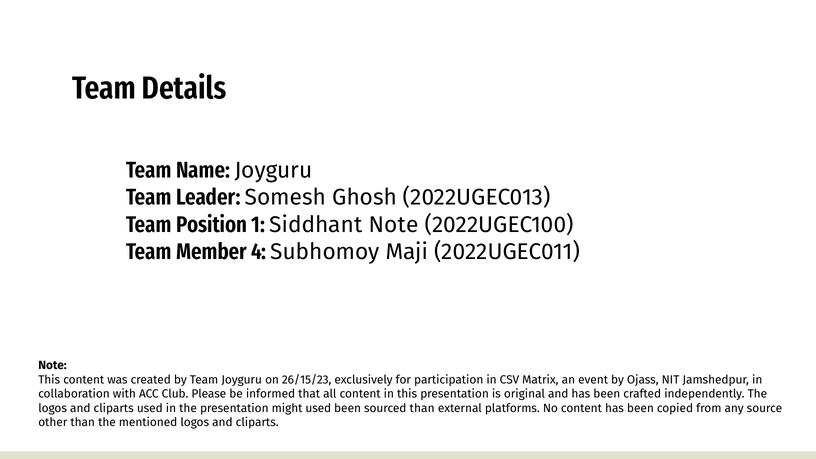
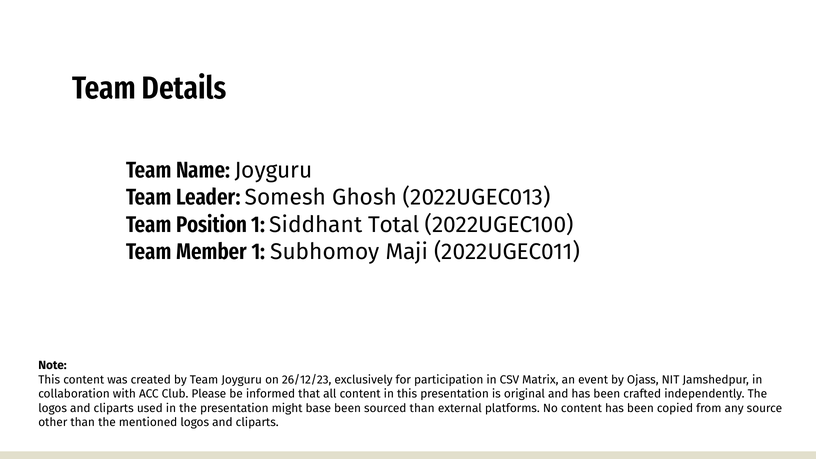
Siddhant Note: Note -> Total
Member 4: 4 -> 1
26/15/23: 26/15/23 -> 26/12/23
might used: used -> base
